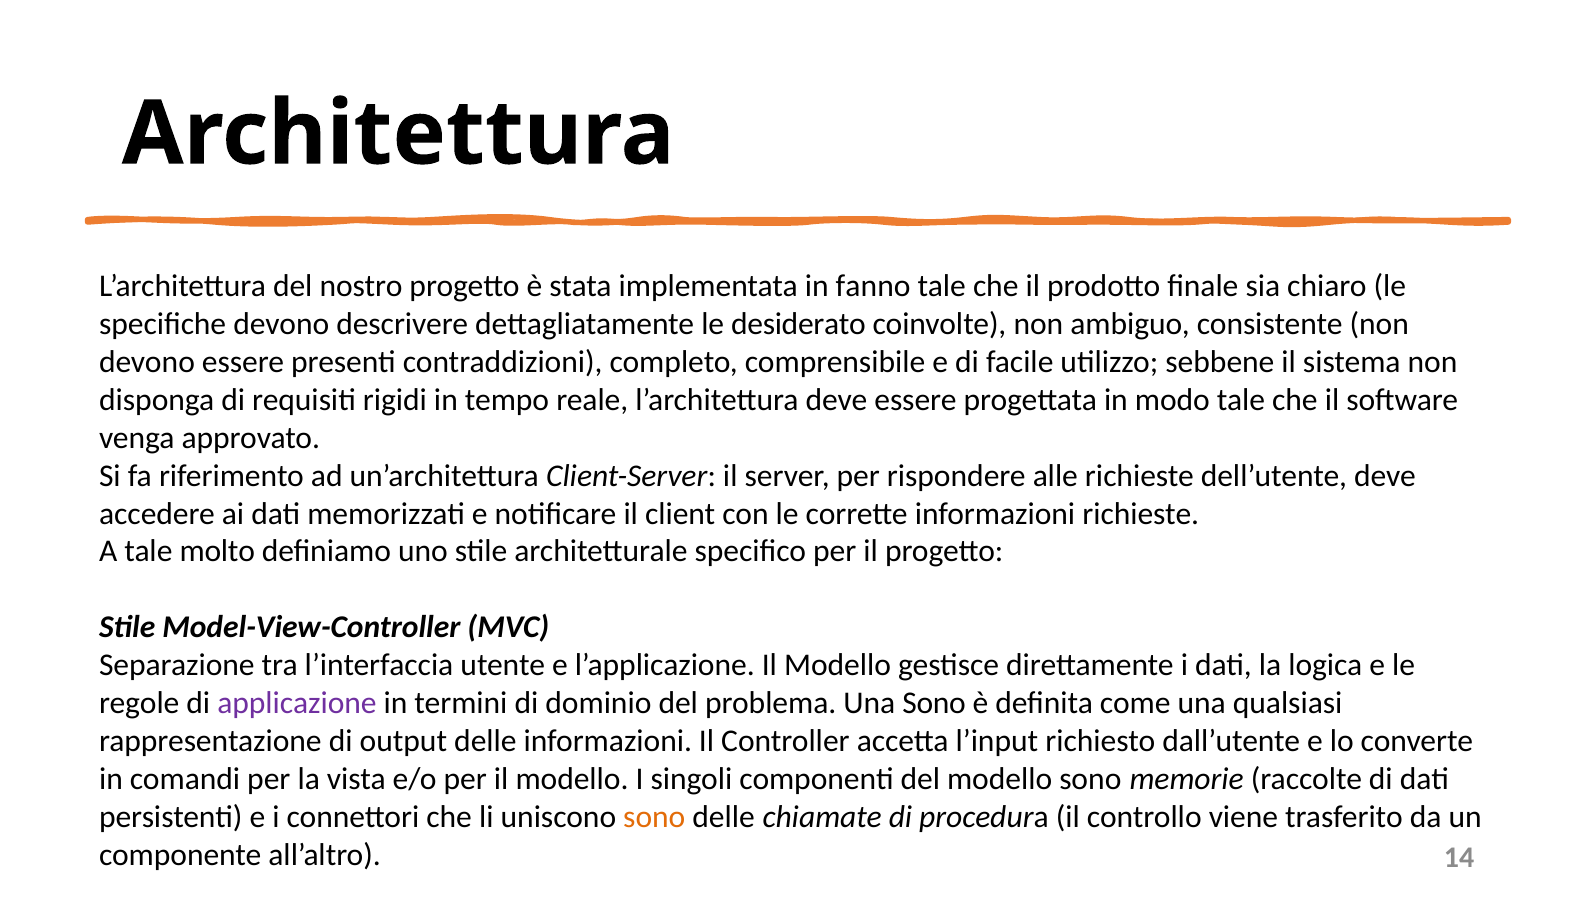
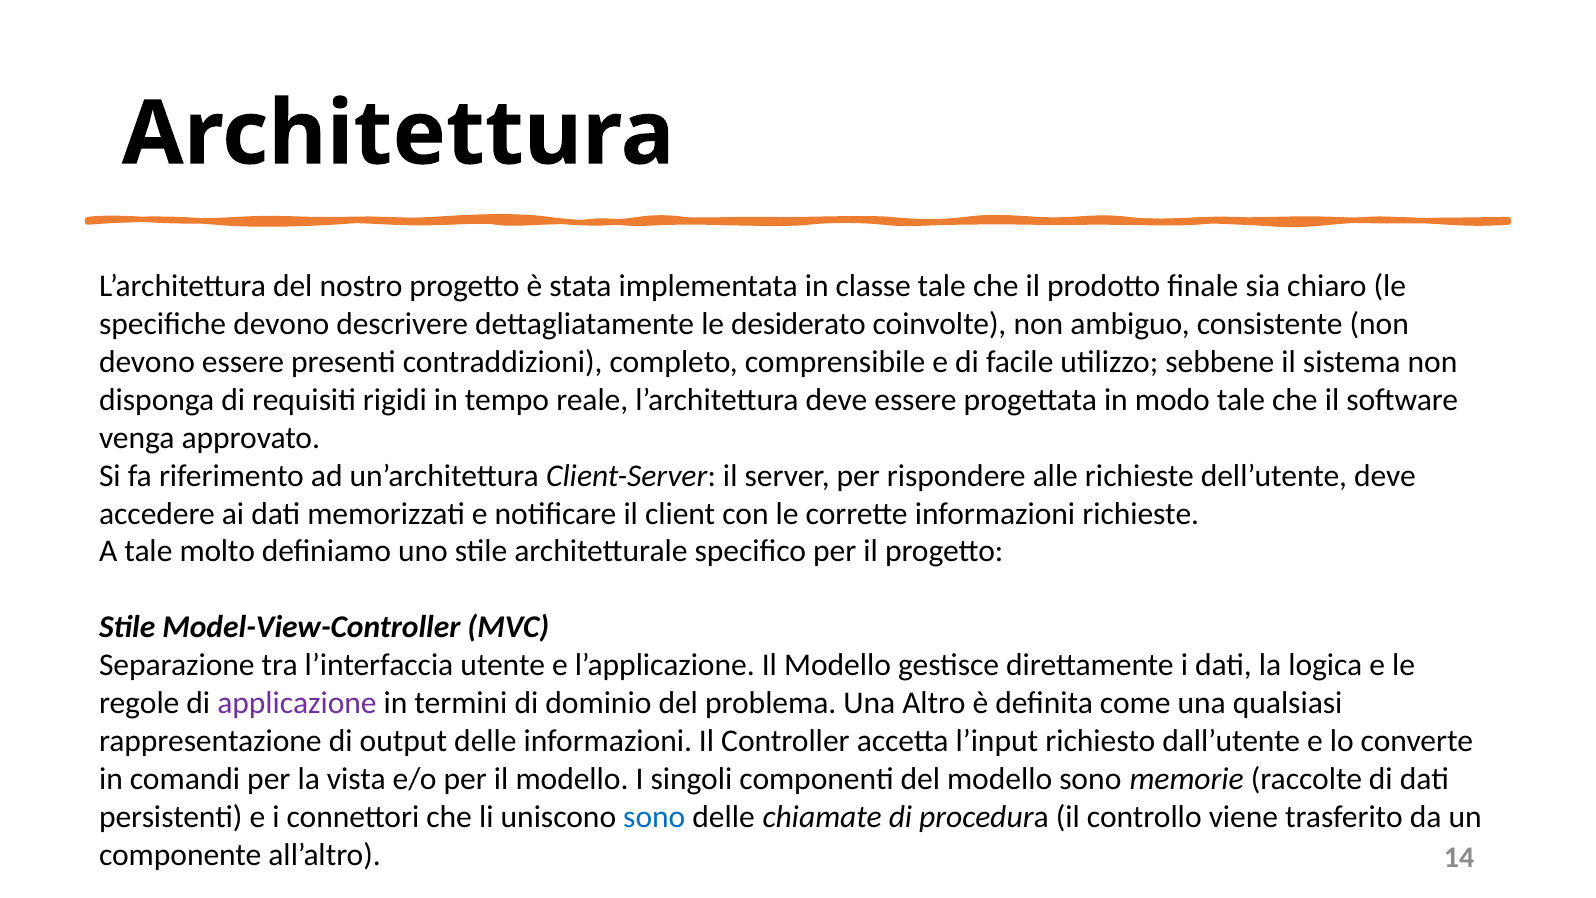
fanno: fanno -> classe
Una Sono: Sono -> Altro
sono at (654, 817) colour: orange -> blue
